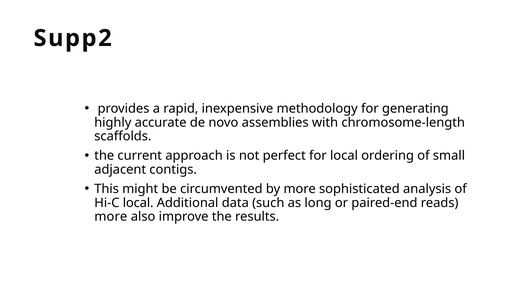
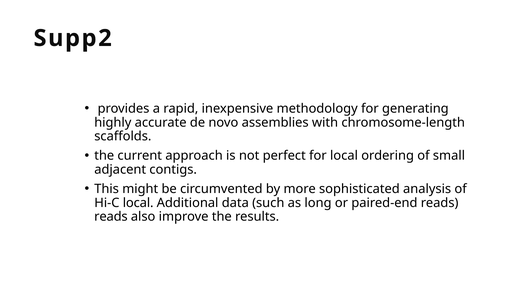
more at (111, 217): more -> reads
